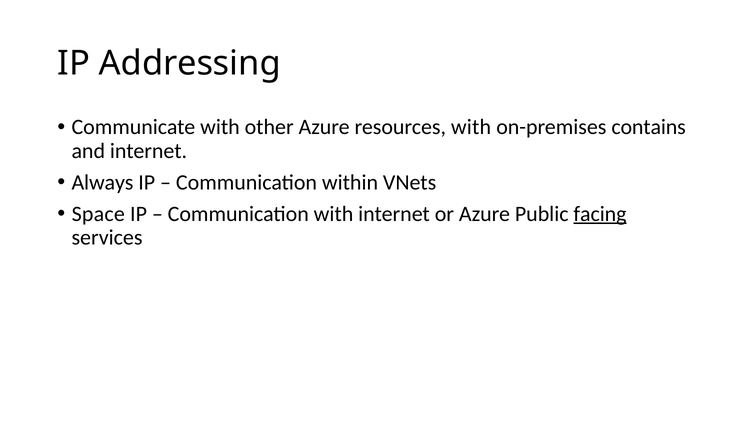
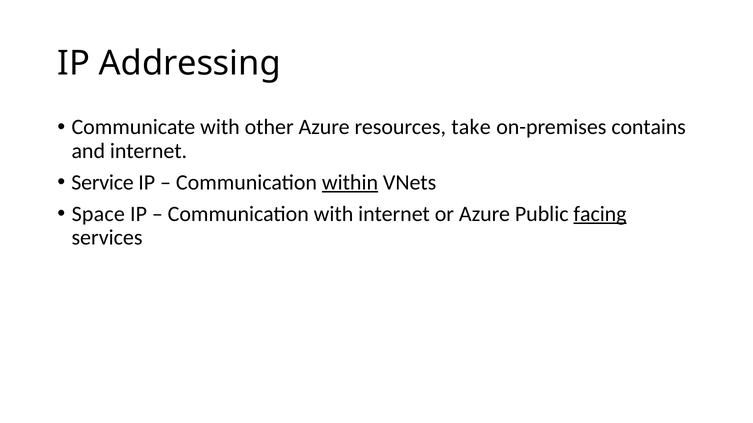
resources with: with -> take
Always: Always -> Service
within underline: none -> present
